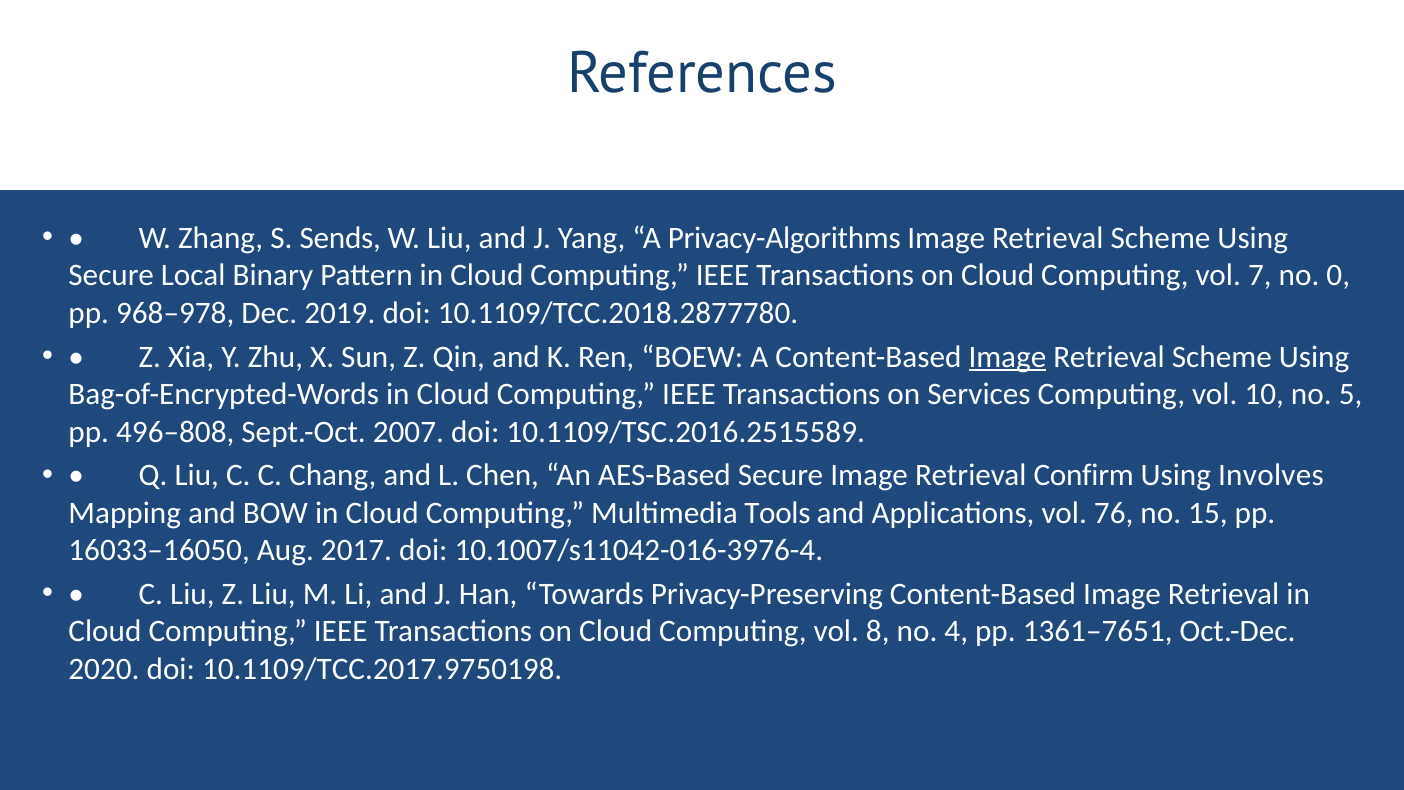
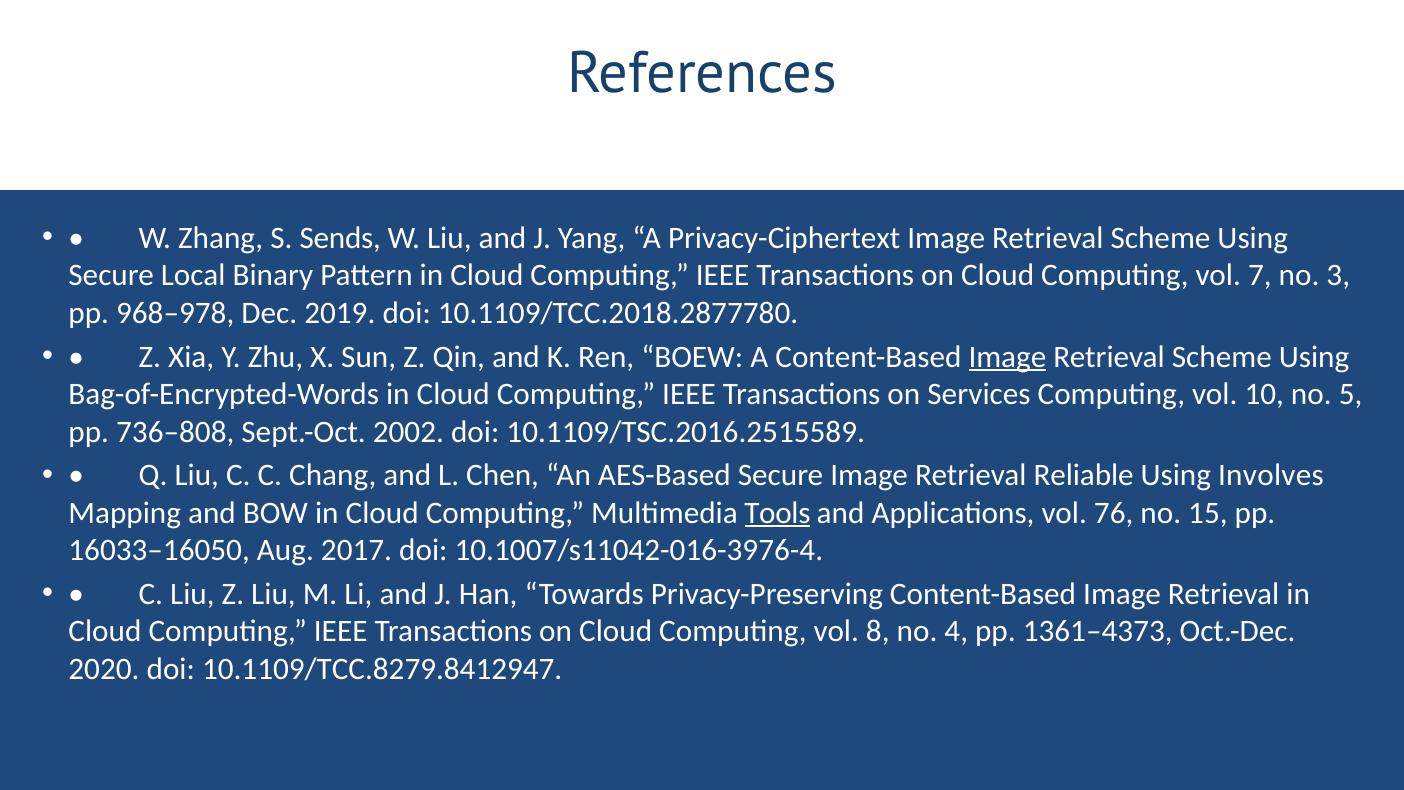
Privacy-Algorithms: Privacy-Algorithms -> Privacy-Ciphertext
0: 0 -> 3
496–808: 496–808 -> 736–808
2007: 2007 -> 2002
Confirm: Confirm -> Reliable
Tools underline: none -> present
1361–7651: 1361–7651 -> 1361–4373
10.1109/TCC.2017.9750198: 10.1109/TCC.2017.9750198 -> 10.1109/TCC.8279.8412947
